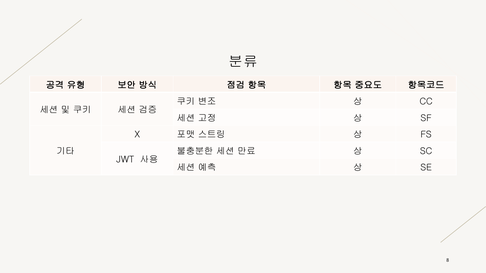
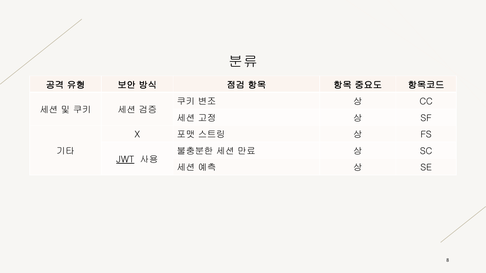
JWT underline: none -> present
